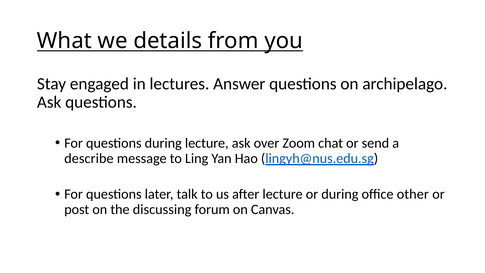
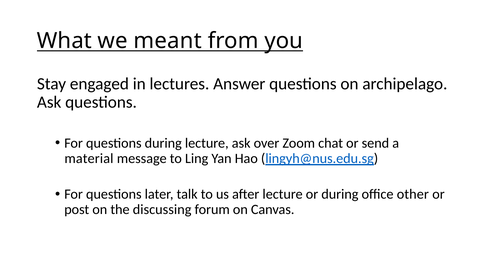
details: details -> meant
describe: describe -> material
